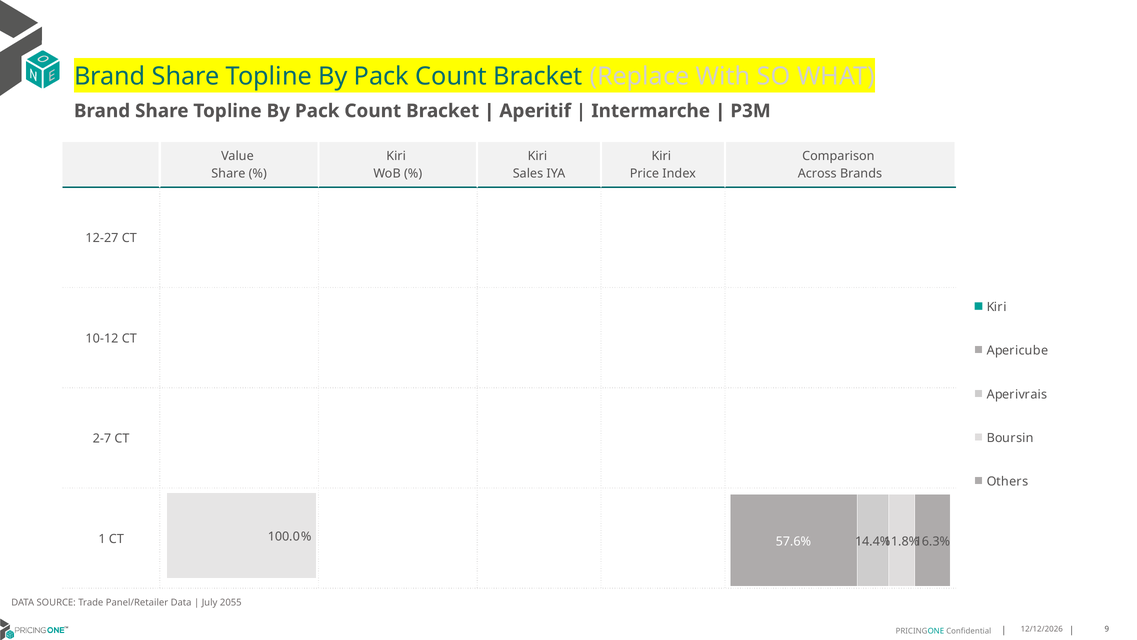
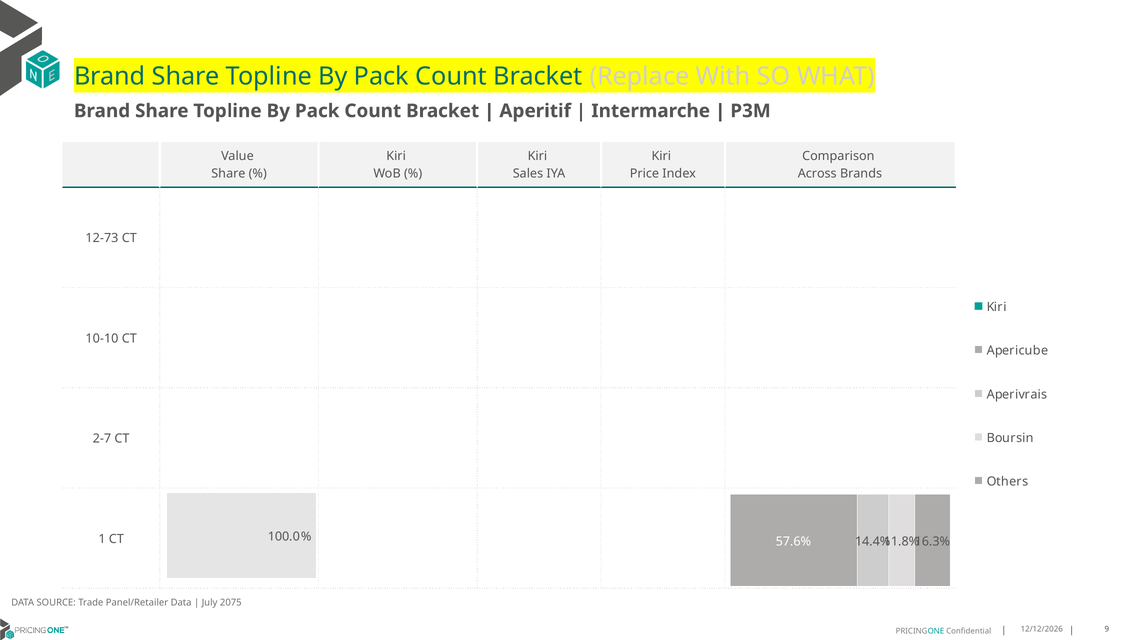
12-27: 12-27 -> 12-73
10-12: 10-12 -> 10-10
2055: 2055 -> 2075
